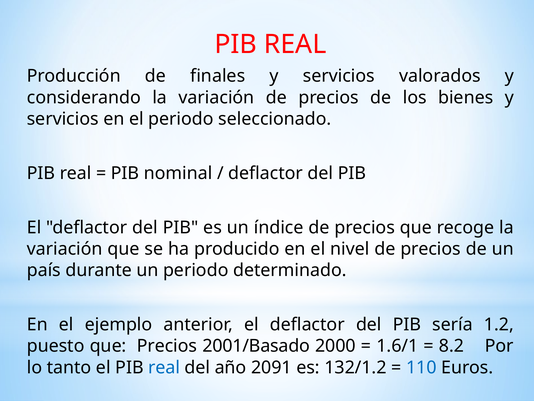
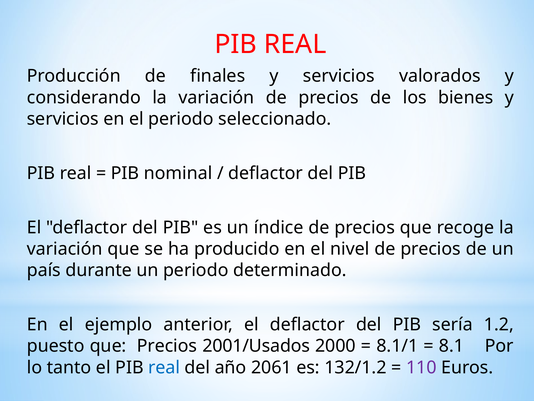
2001/Basado: 2001/Basado -> 2001/Usados
1.6/1: 1.6/1 -> 8.1/1
8.2: 8.2 -> 8.1
2091: 2091 -> 2061
110 colour: blue -> purple
